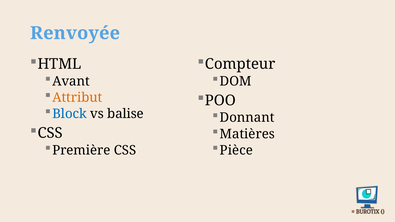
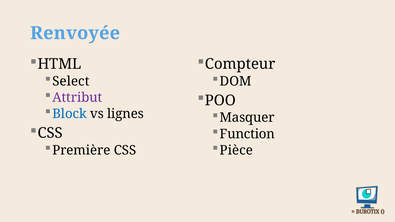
Avant: Avant -> Select
Attribut colour: orange -> purple
balise: balise -> lignes
Donnant: Donnant -> Masquer
Matières: Matières -> Function
